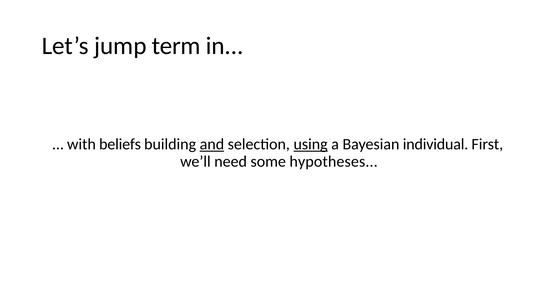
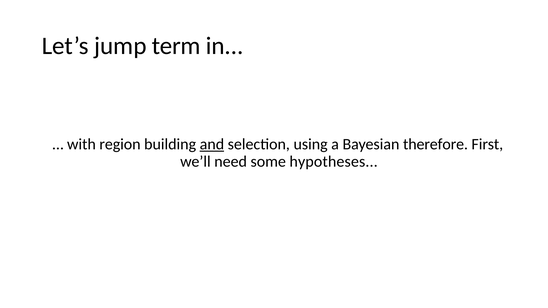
beliefs: beliefs -> region
using underline: present -> none
individual: individual -> therefore
